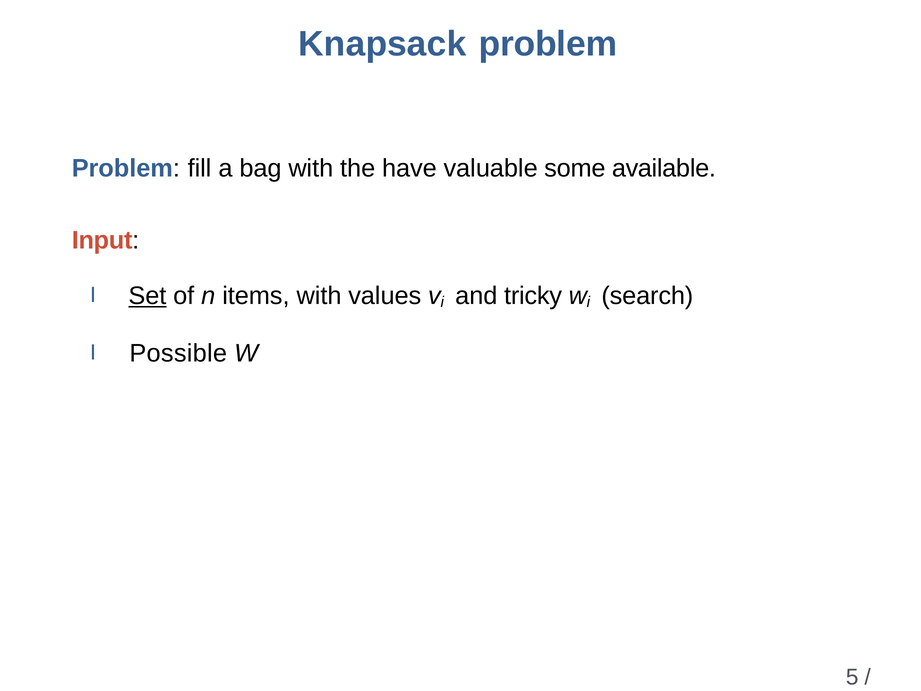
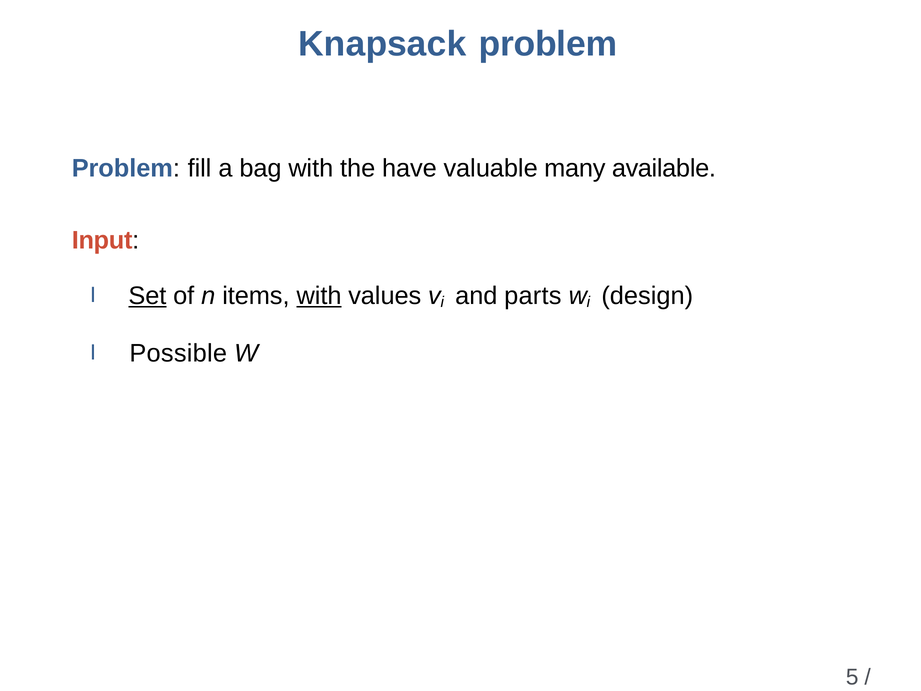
some: some -> many
with at (319, 296) underline: none -> present
tricky: tricky -> parts
search: search -> design
